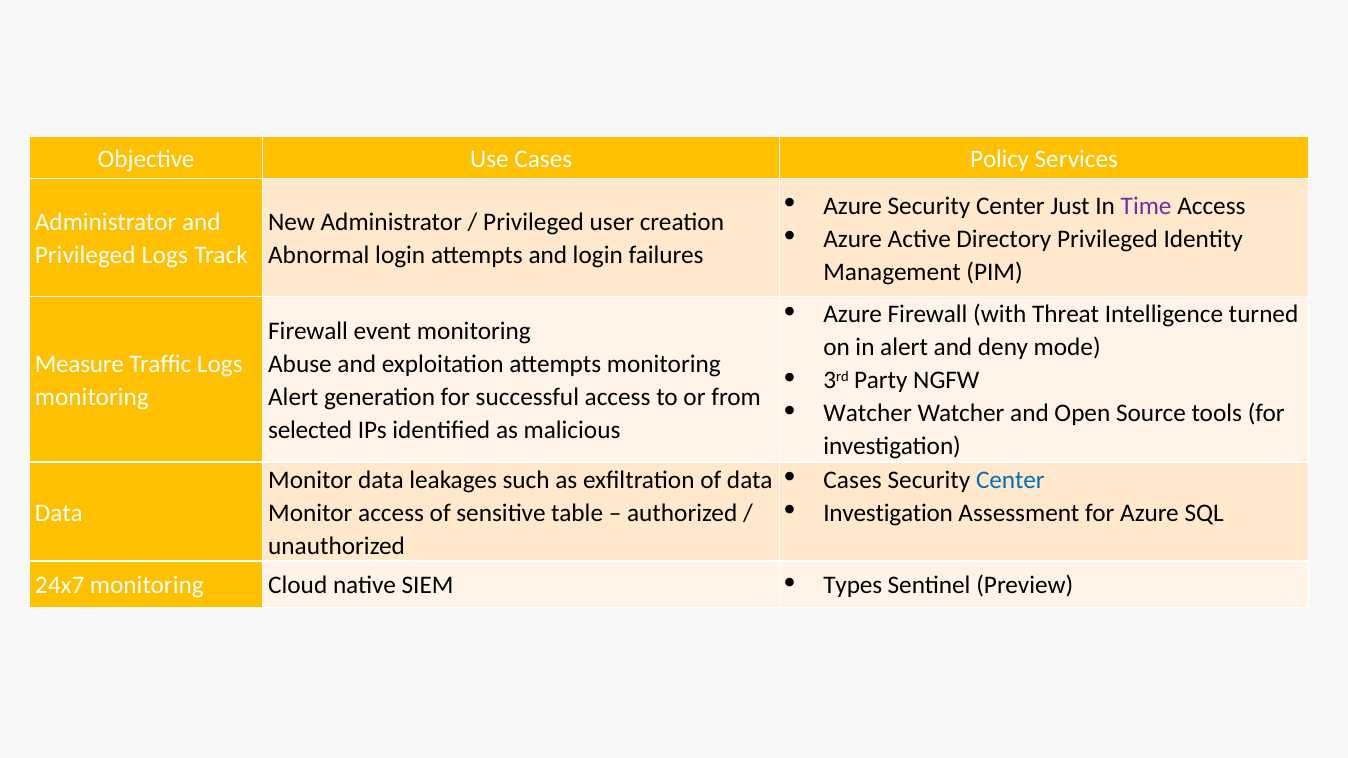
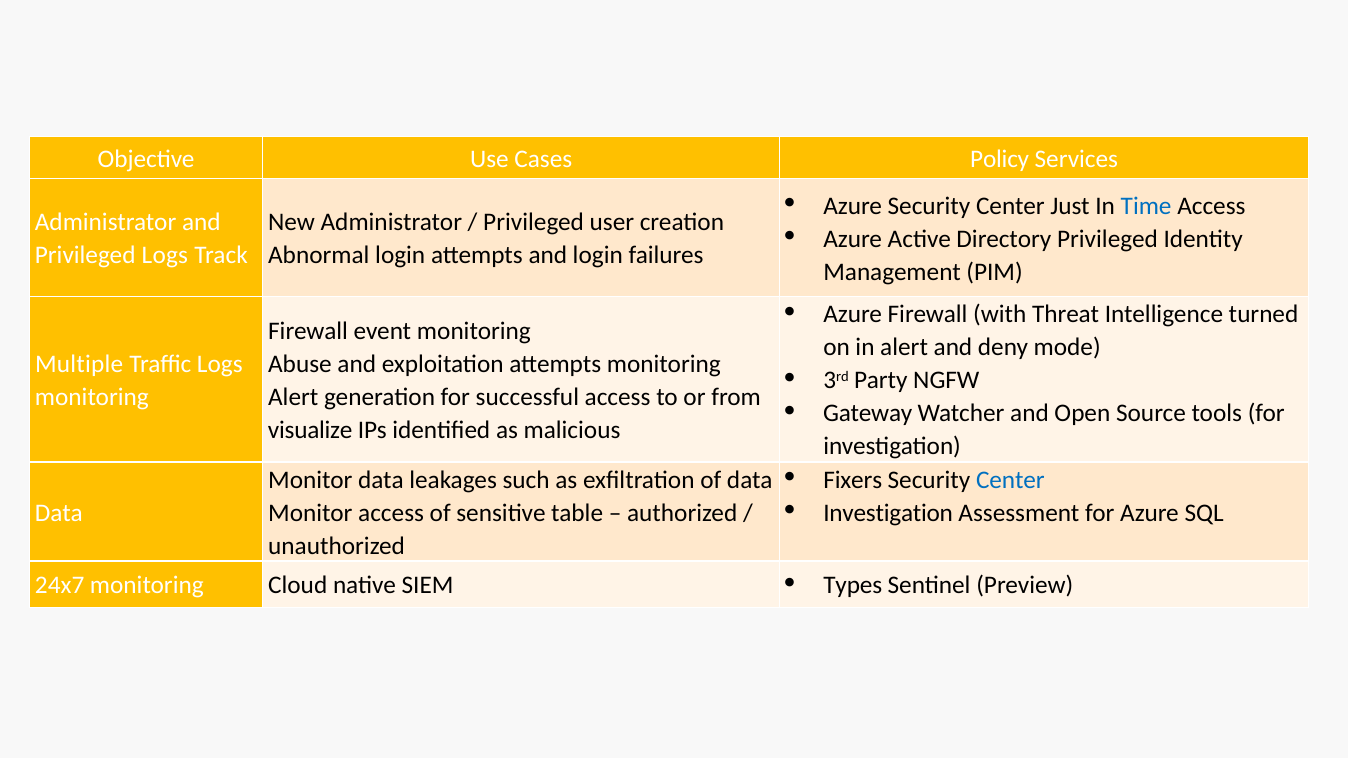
Time colour: purple -> blue
Measure: Measure -> Multiple
Watcher at (868, 414): Watcher -> Gateway
selected: selected -> visualize
Cases at (853, 480): Cases -> Fixers
